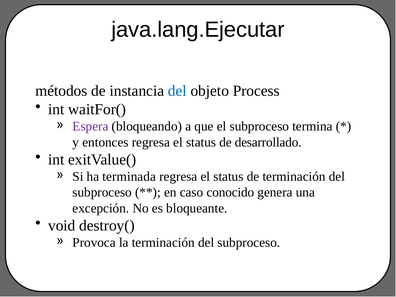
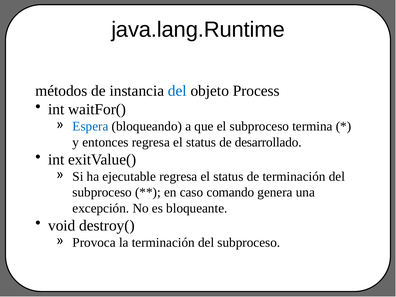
java.lang.Ejecutar: java.lang.Ejecutar -> java.lang.Runtime
Espera colour: purple -> blue
terminada: terminada -> ejecutable
conocido: conocido -> comando
